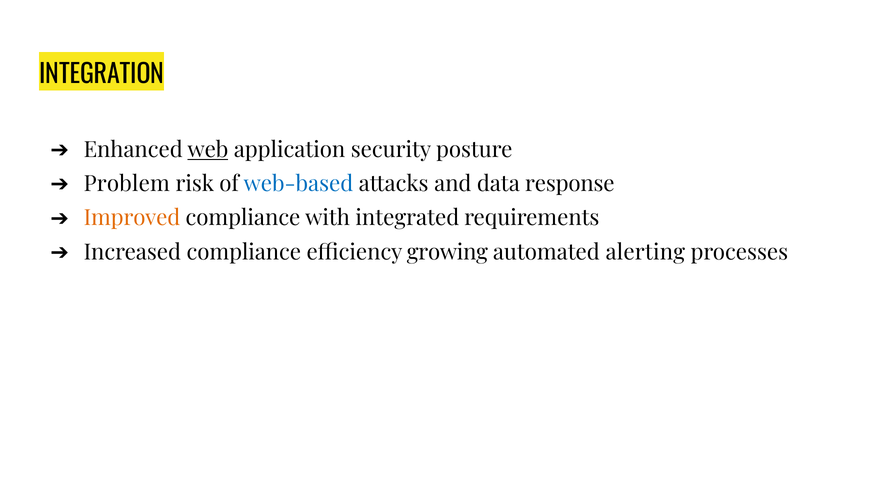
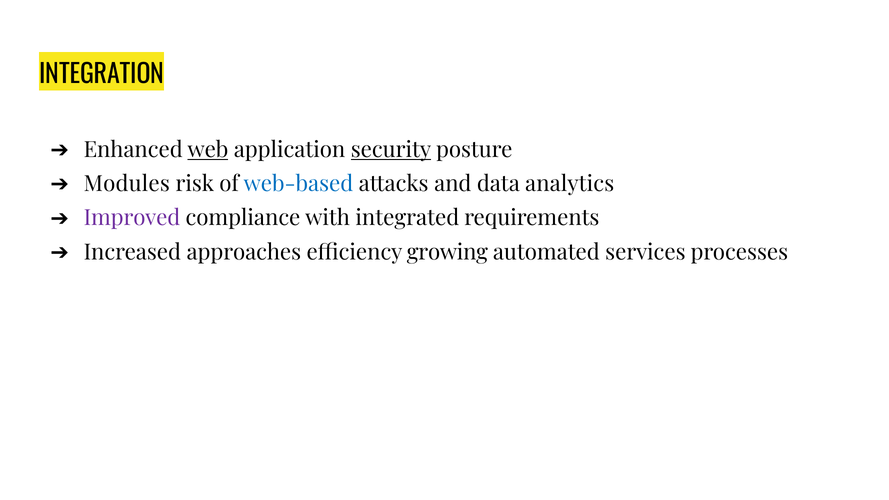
security underline: none -> present
Problem: Problem -> Modules
response: response -> analytics
Improved colour: orange -> purple
Increased compliance: compliance -> approaches
alerting: alerting -> services
